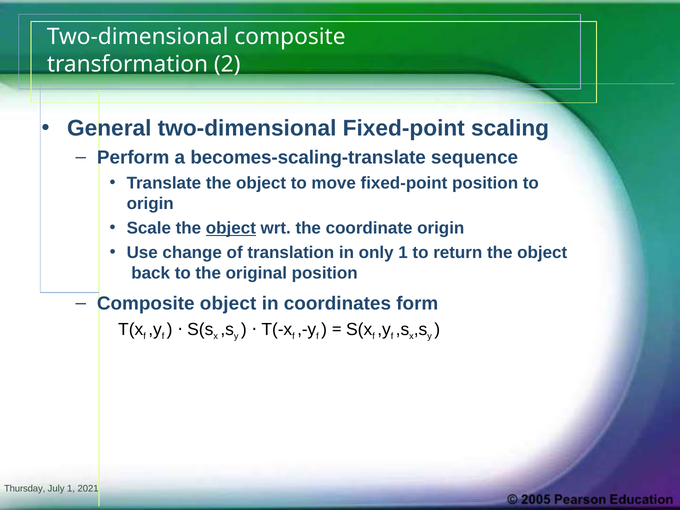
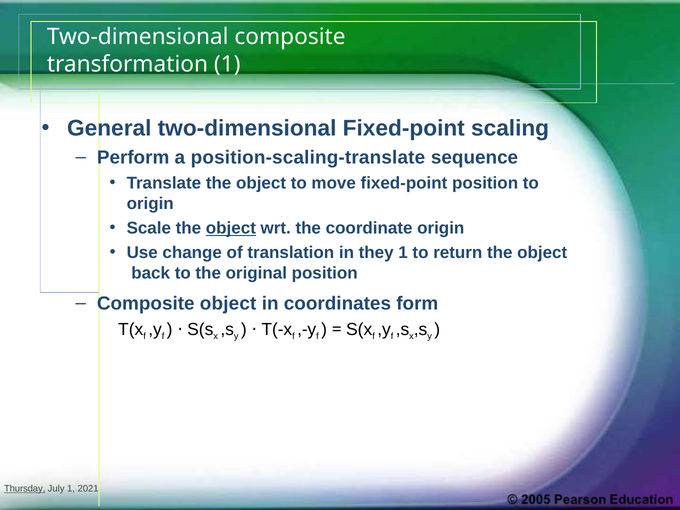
transformation 2: 2 -> 1
becomes-scaling-translate: becomes-scaling-translate -> position-scaling-translate
only: only -> they
Thursday underline: none -> present
